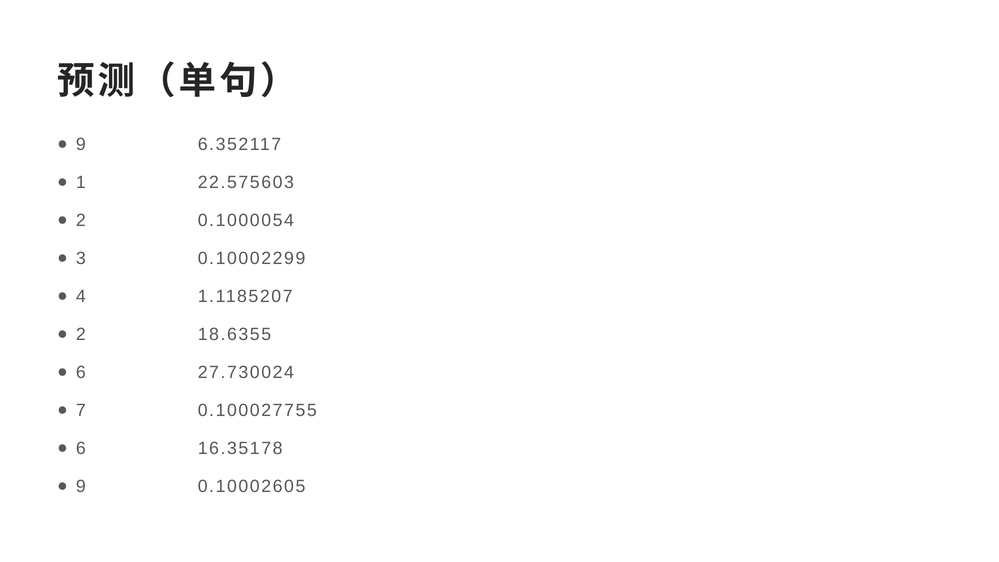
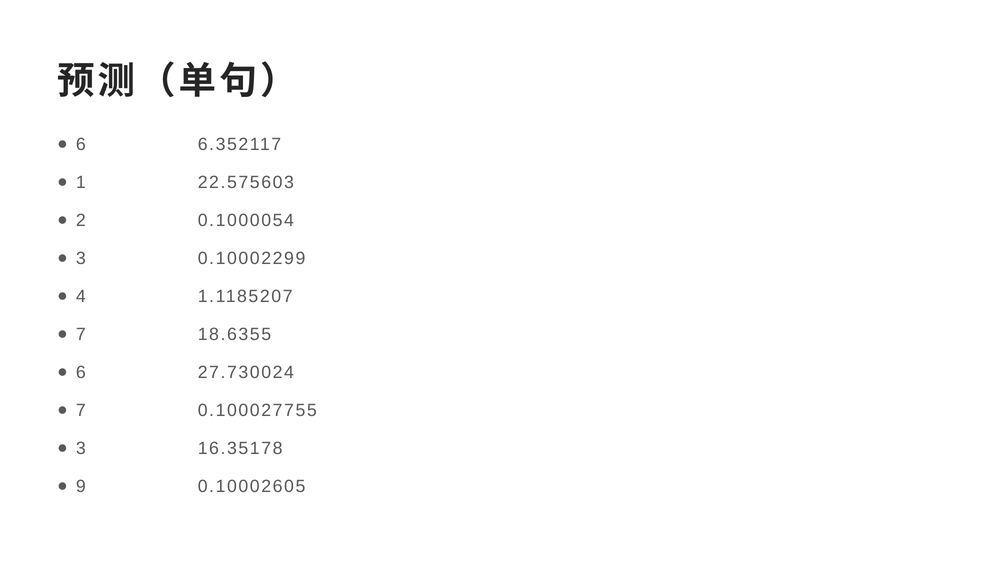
9 at (81, 144): 9 -> 6
2 at (81, 334): 2 -> 7
6 at (81, 448): 6 -> 3
